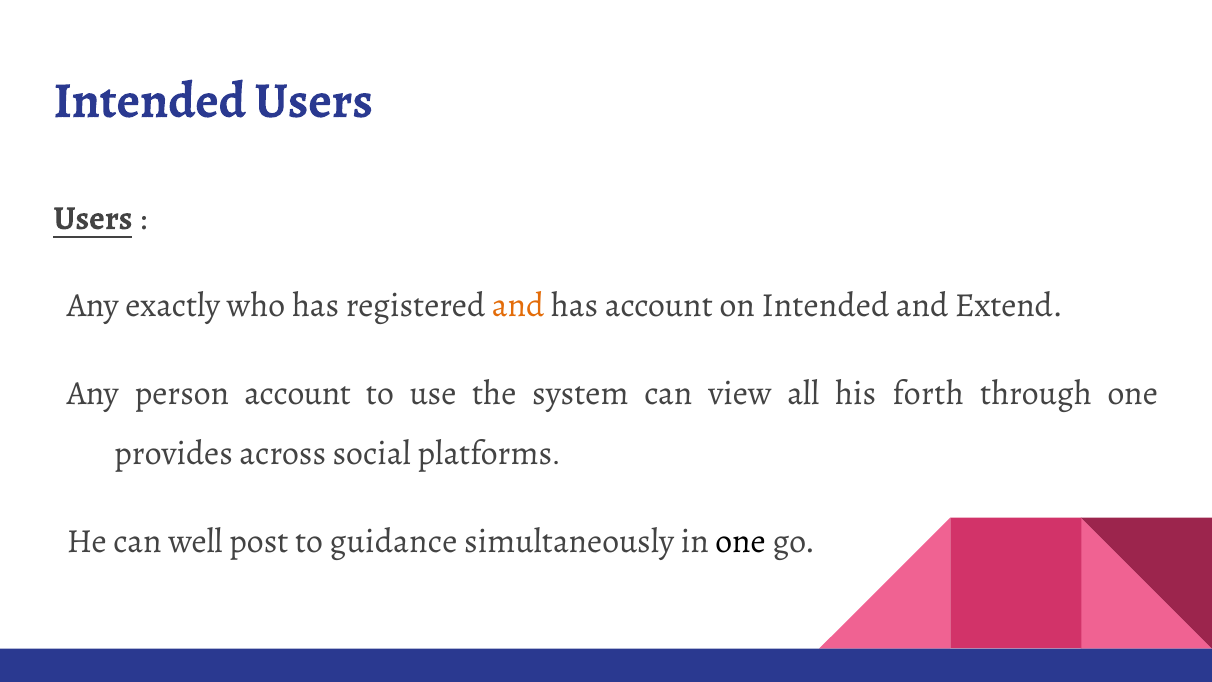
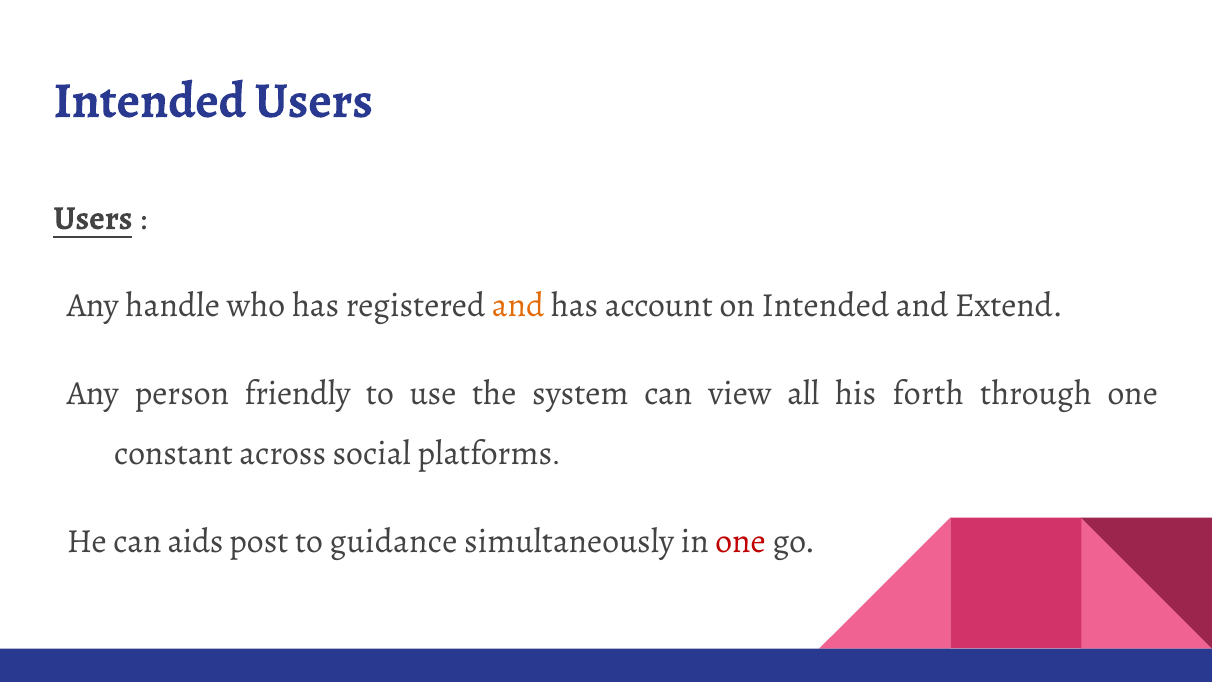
exactly: exactly -> handle
person account: account -> friendly
provides: provides -> constant
well: well -> aids
one at (741, 541) colour: black -> red
